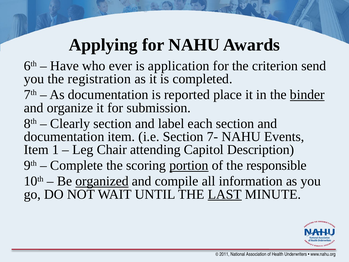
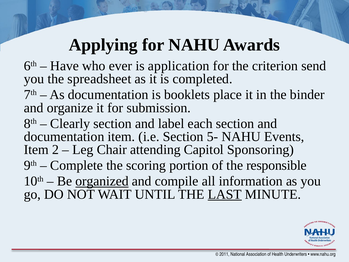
registration: registration -> spreadsheet
reported: reported -> booklets
binder underline: present -> none
7-: 7- -> 5-
1: 1 -> 2
Description: Description -> Sponsoring
portion underline: present -> none
